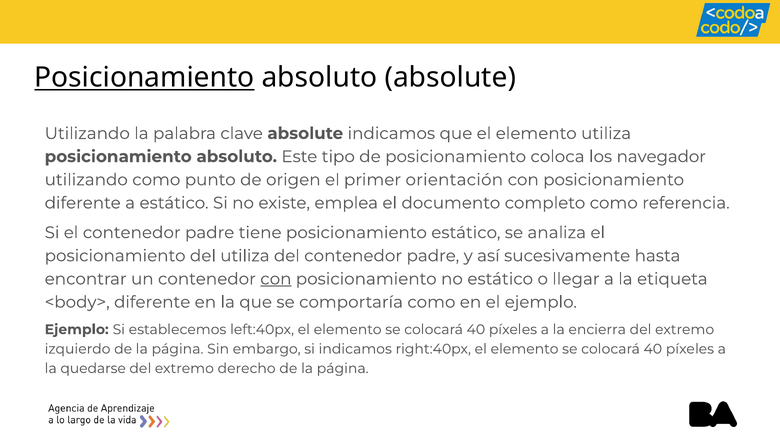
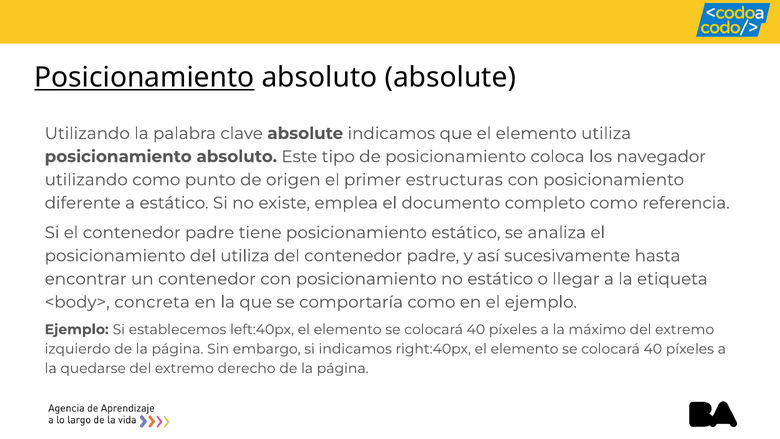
orientación: orientación -> estructuras
con at (276, 279) underline: present -> none
<body> diferente: diferente -> concreta
encierra: encierra -> máximo
